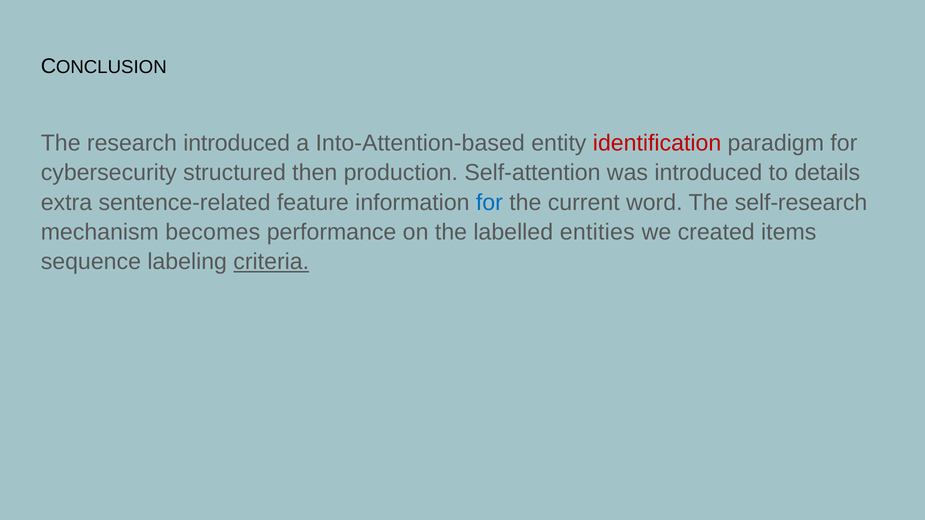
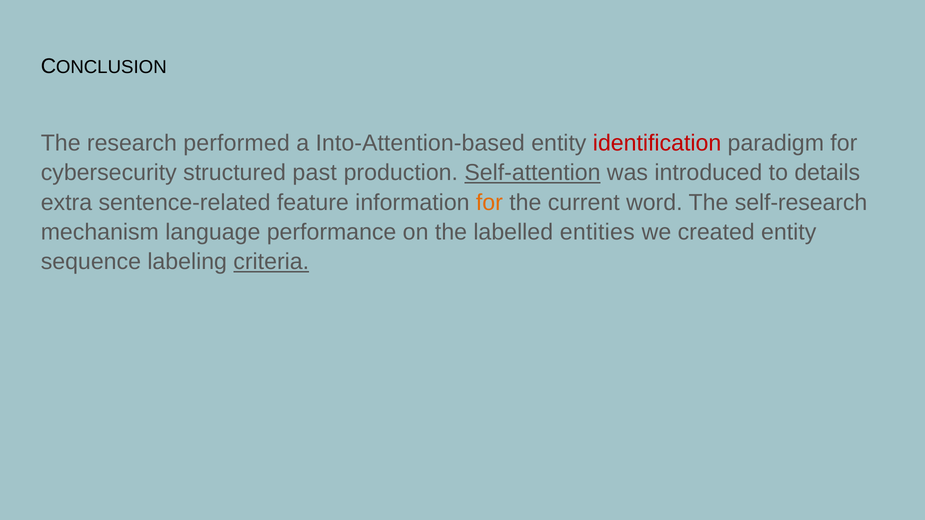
research introduced: introduced -> performed
then: then -> past
Self-attention underline: none -> present
for at (489, 203) colour: blue -> orange
becomes: becomes -> language
created items: items -> entity
